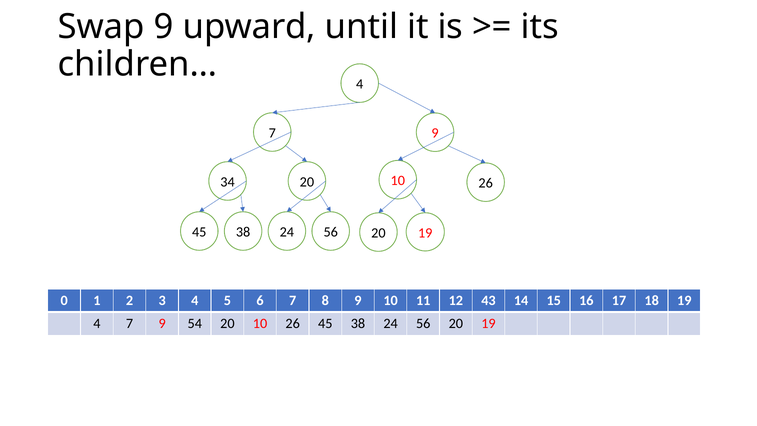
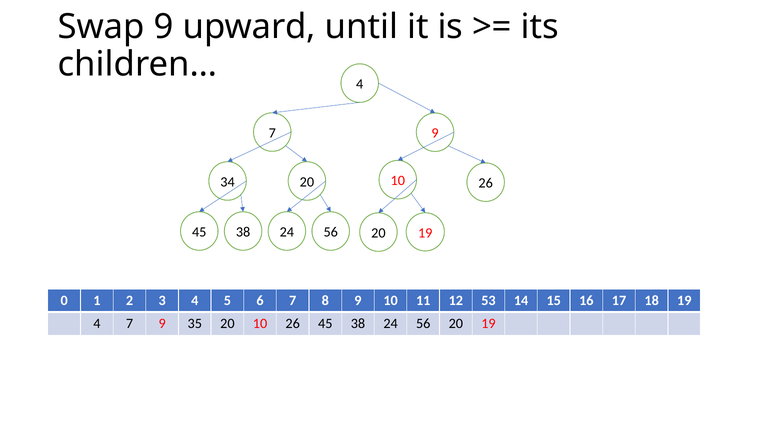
43: 43 -> 53
54: 54 -> 35
